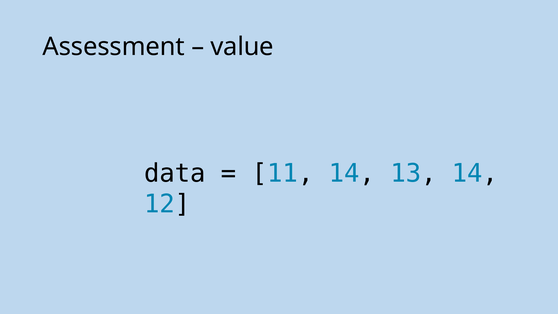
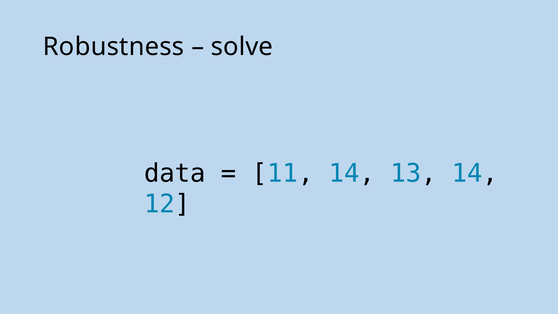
Assessment: Assessment -> Robustness
value: value -> solve
